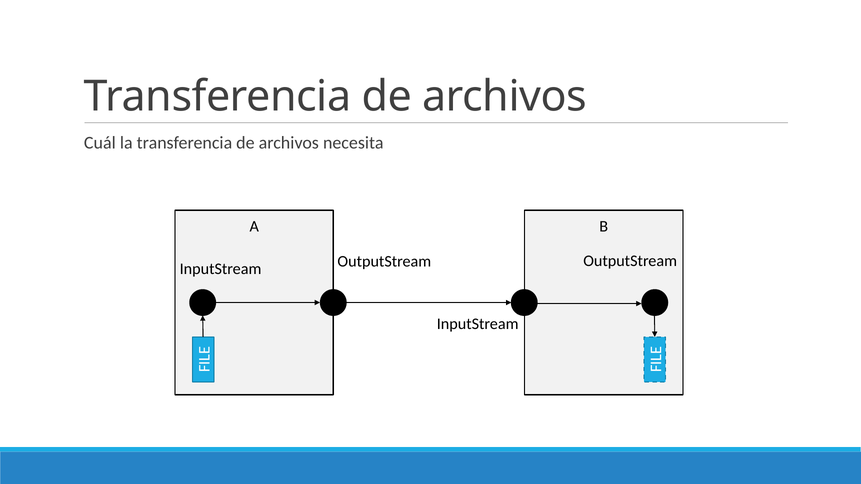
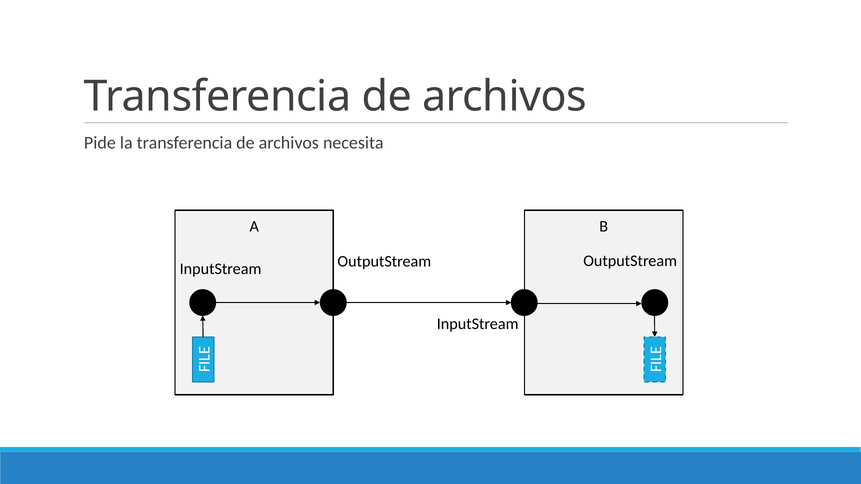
Cuál: Cuál -> Pide
